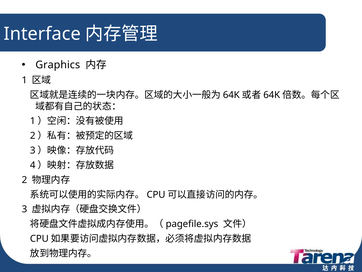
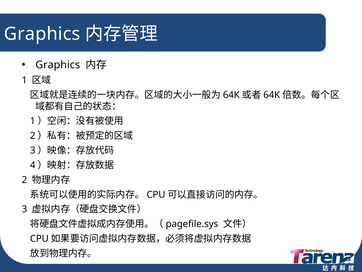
Interface at (42, 34): Interface -> Graphics
